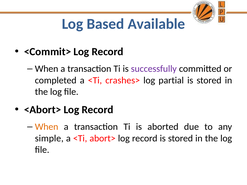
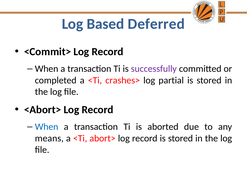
Available: Available -> Deferred
When at (47, 127) colour: orange -> blue
simple: simple -> means
